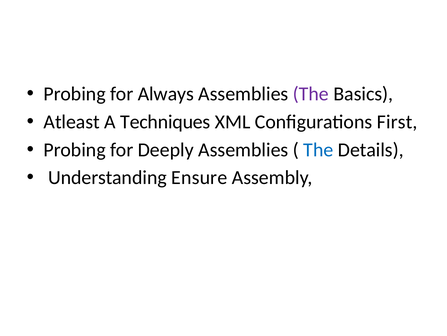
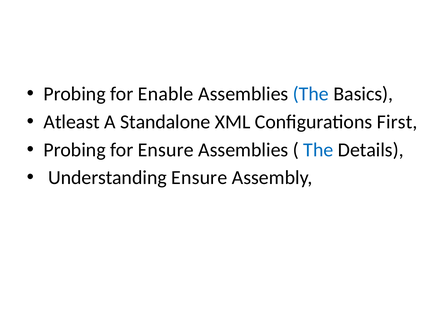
Always: Always -> Enable
The at (311, 94) colour: purple -> blue
Techniques: Techniques -> Standalone
for Deeply: Deeply -> Ensure
